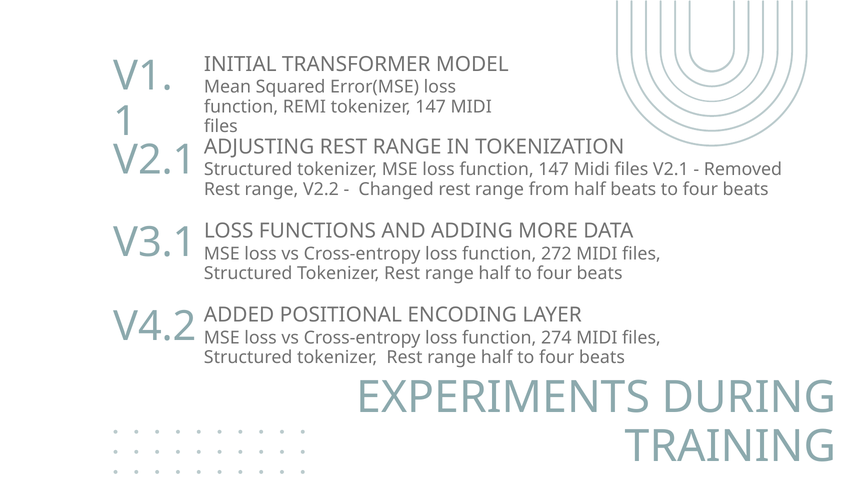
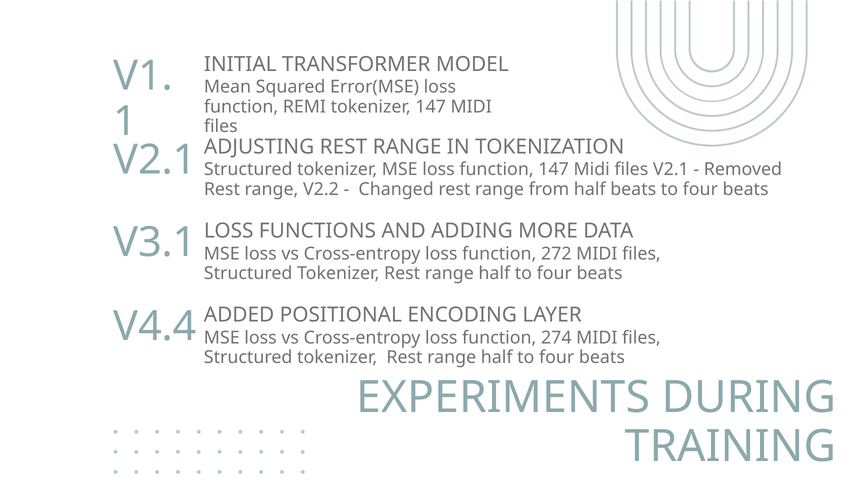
V4.2: V4.2 -> V4.4
